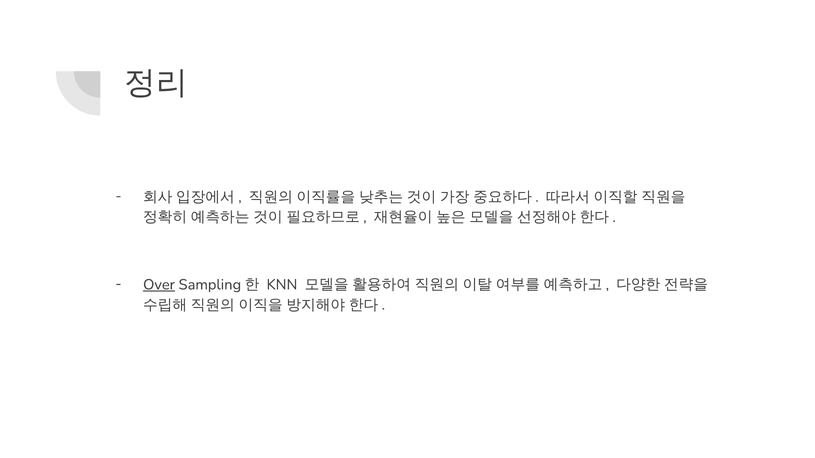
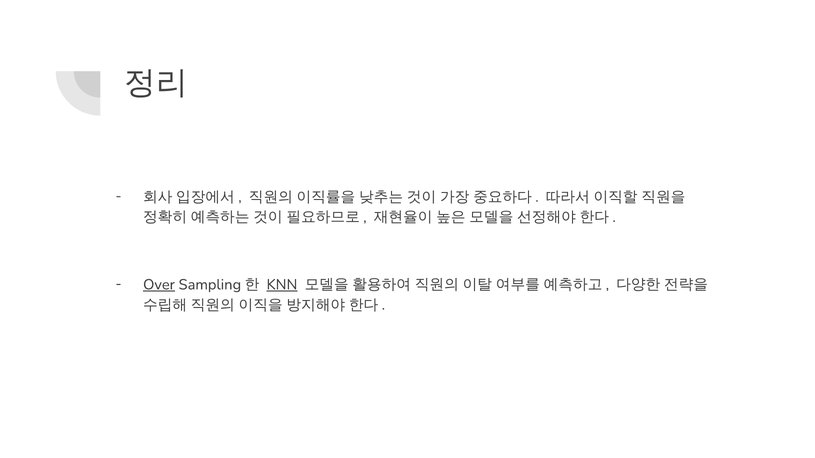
KNN underline: none -> present
